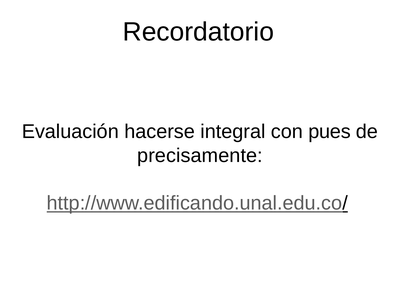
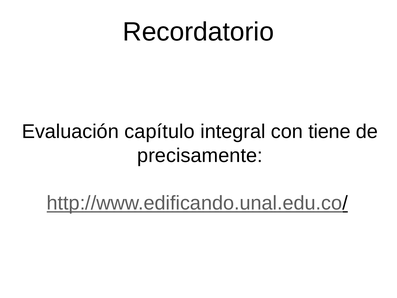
hacerse: hacerse -> capítulo
pues: pues -> tiene
